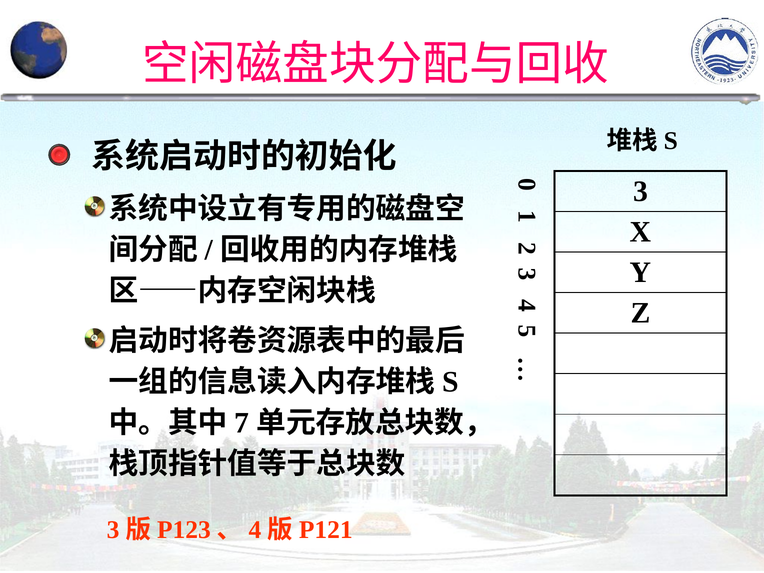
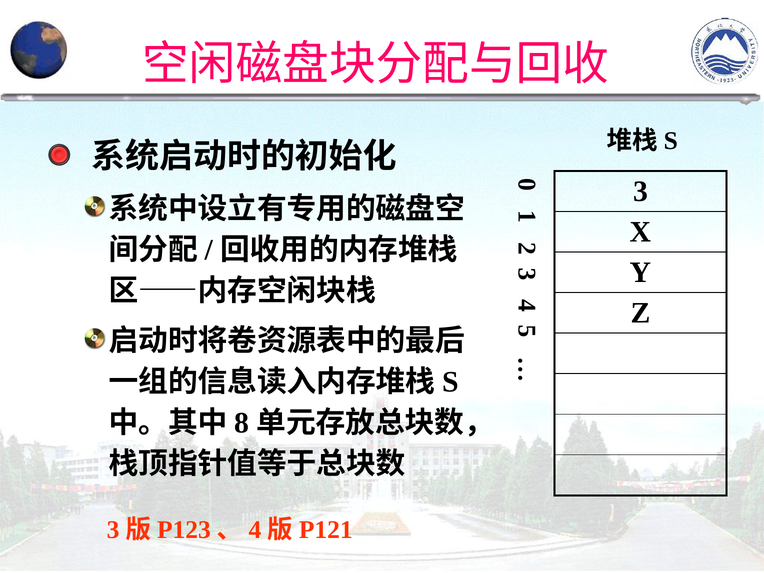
7: 7 -> 8
